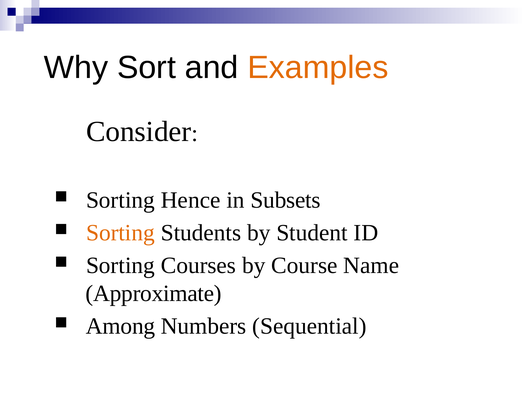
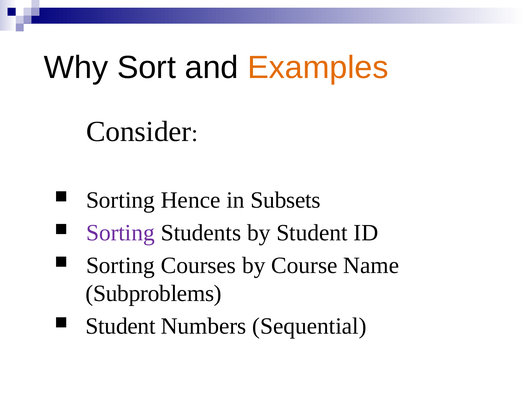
Sorting at (120, 233) colour: orange -> purple
Approximate: Approximate -> Subproblems
Among at (121, 327): Among -> Student
